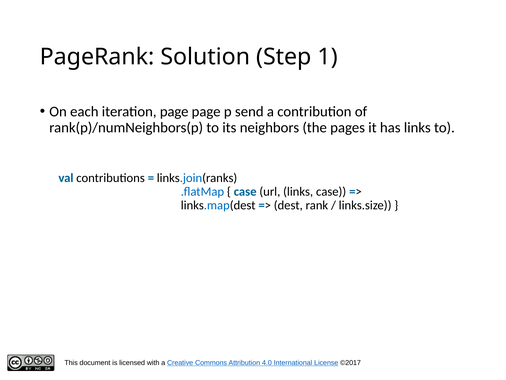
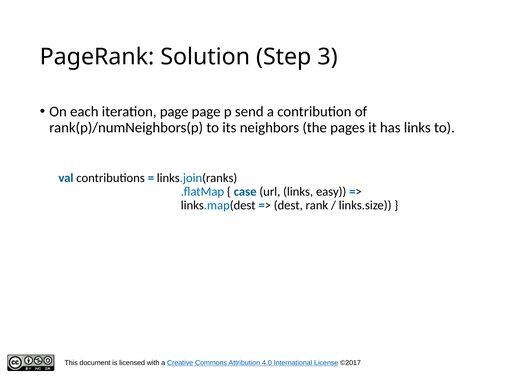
1: 1 -> 3
links case: case -> easy
